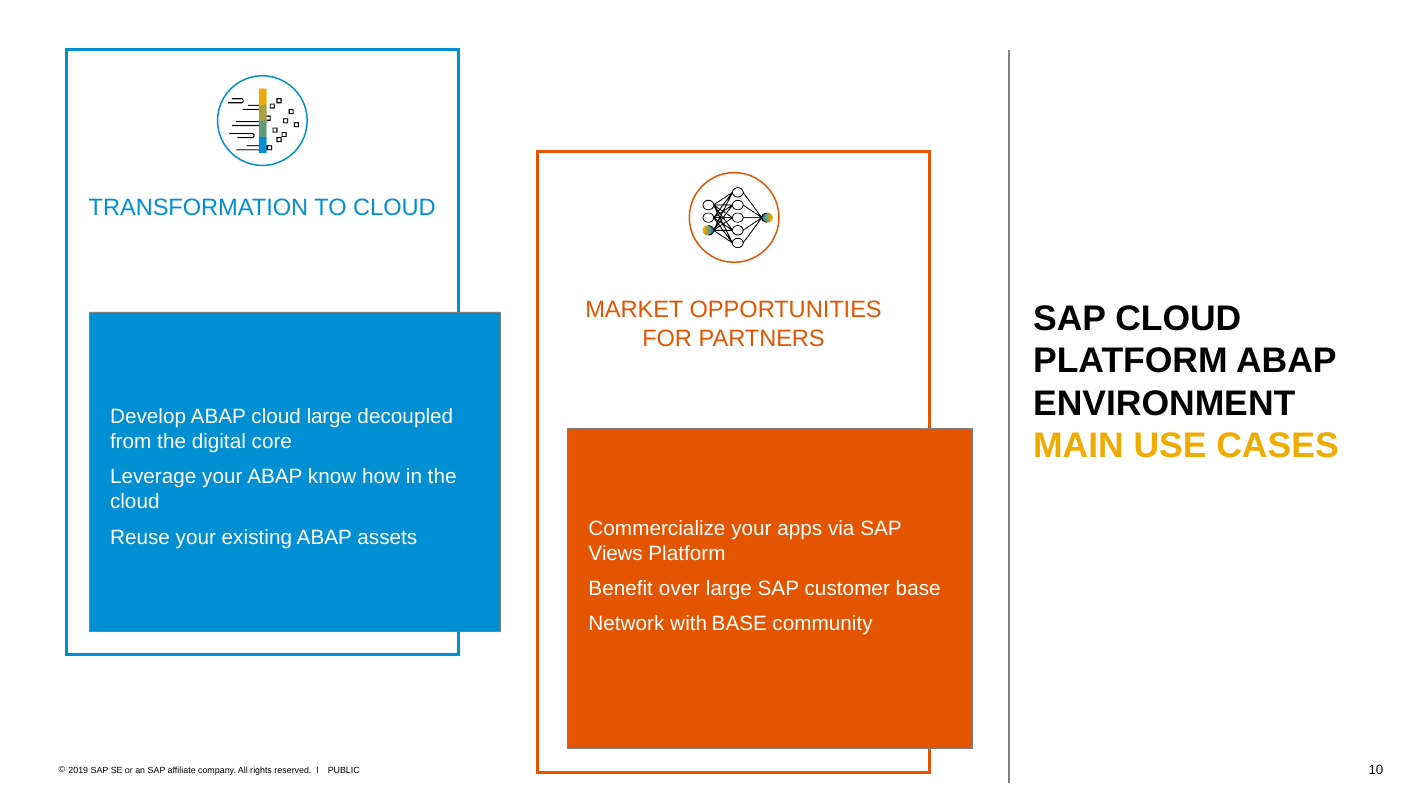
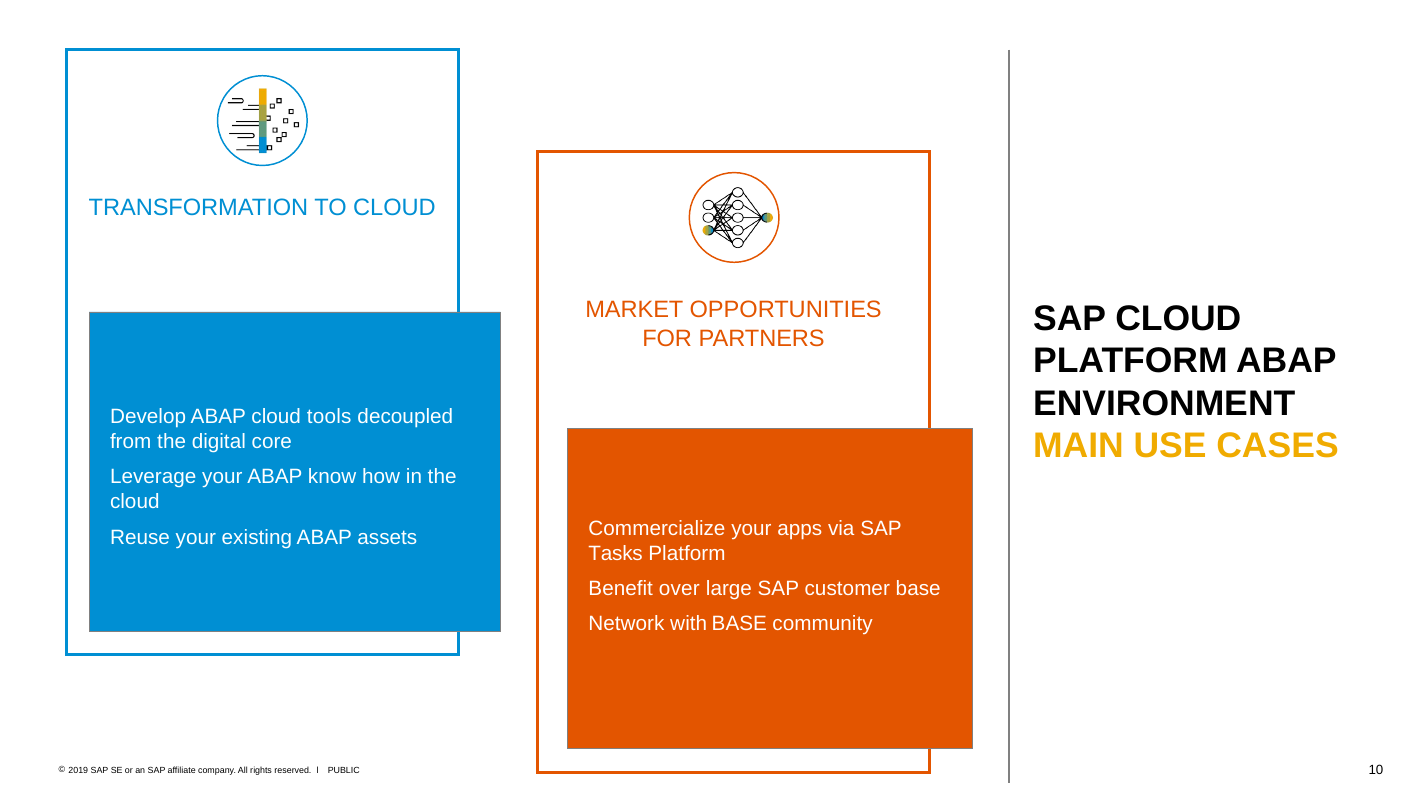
cloud large: large -> tools
Views: Views -> Tasks
